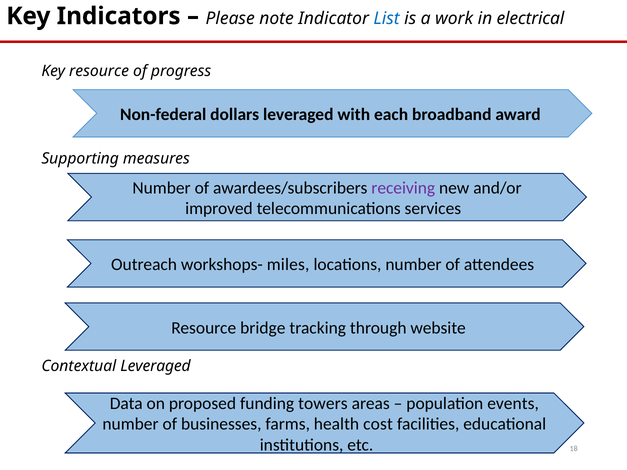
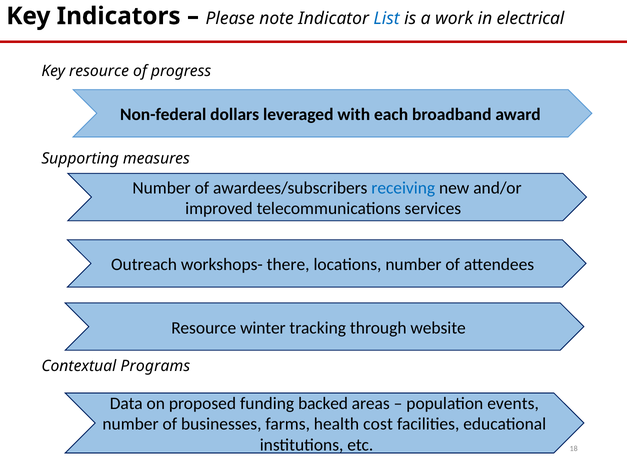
receiving colour: purple -> blue
miles: miles -> there
bridge: bridge -> winter
Contextual Leveraged: Leveraged -> Programs
towers: towers -> backed
